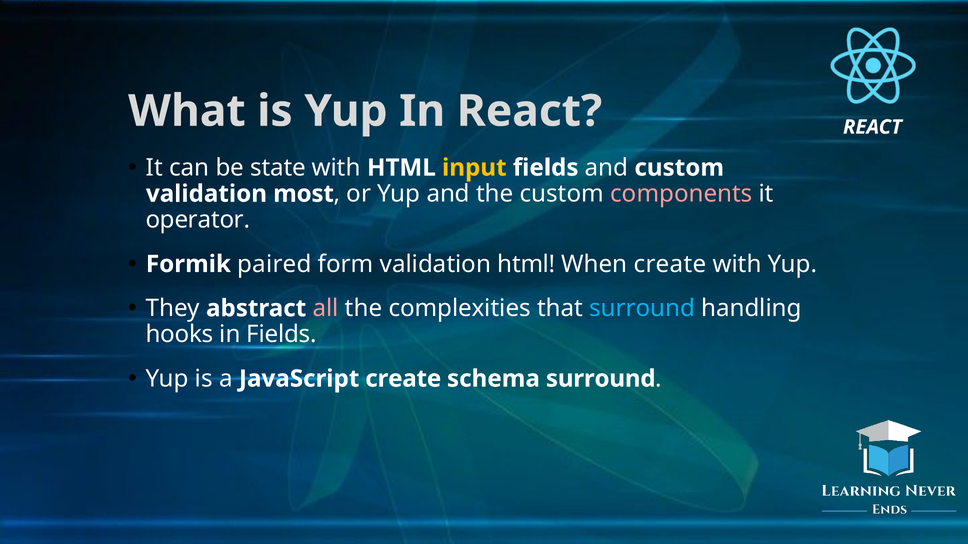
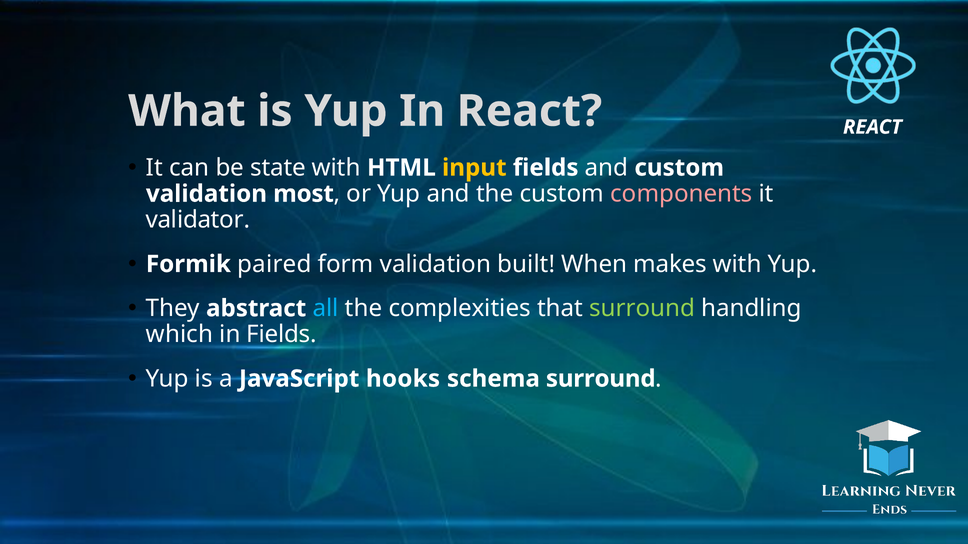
operator: operator -> validator
validation html: html -> built
When create: create -> makes
all colour: pink -> light blue
surround at (642, 309) colour: light blue -> light green
hooks: hooks -> which
JavaScript create: create -> hooks
